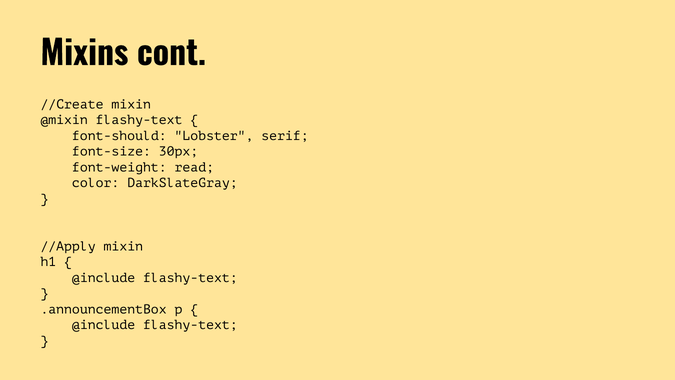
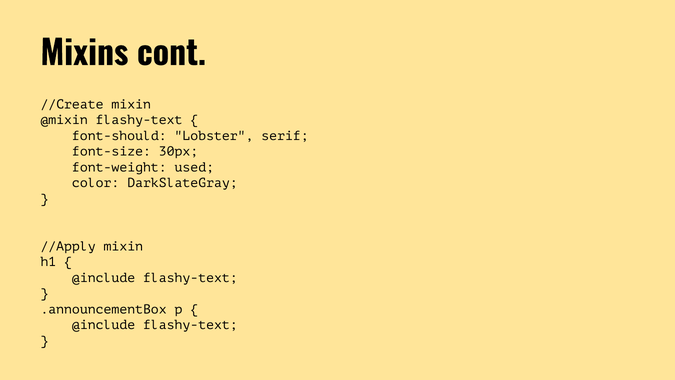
read: read -> used
